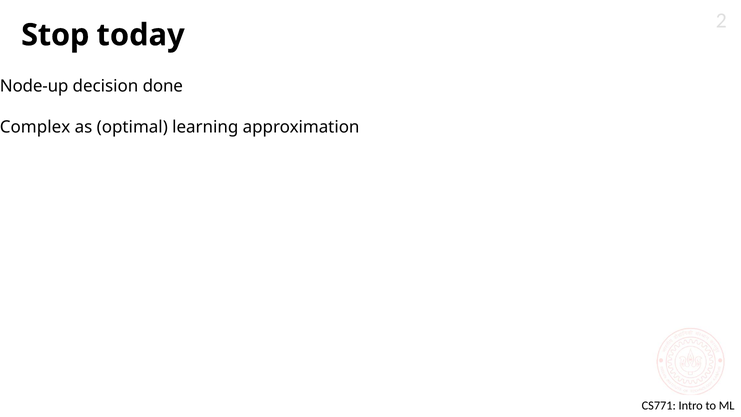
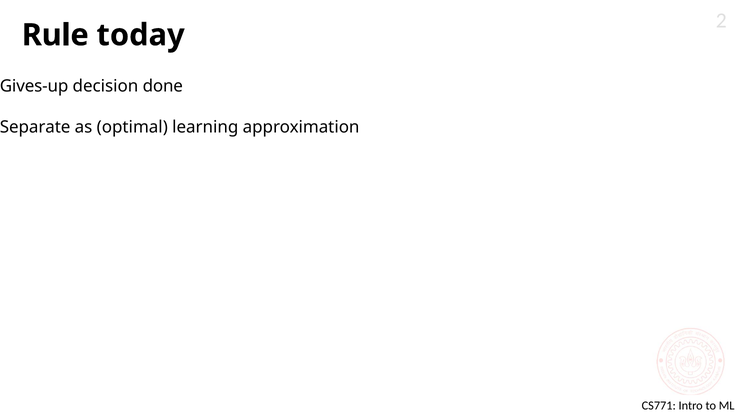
Stop: Stop -> Rule
Node-up: Node-up -> Gives-up
Complex: Complex -> Separate
